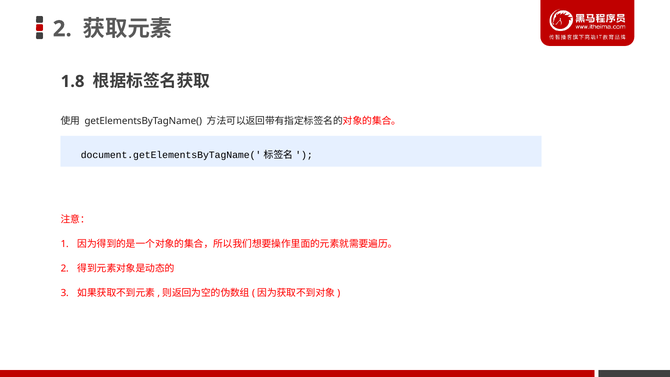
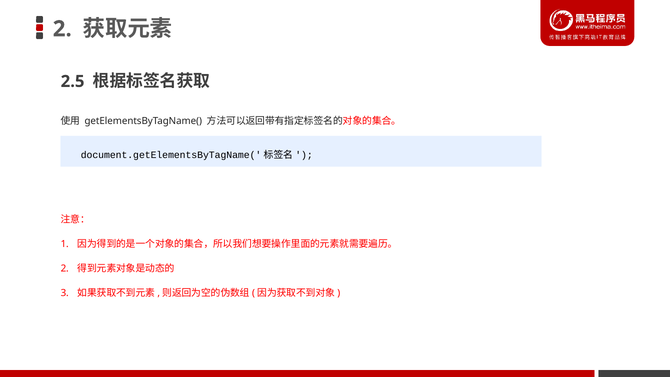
1.8: 1.8 -> 2.5
